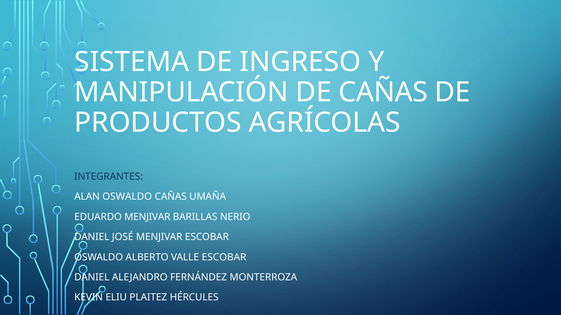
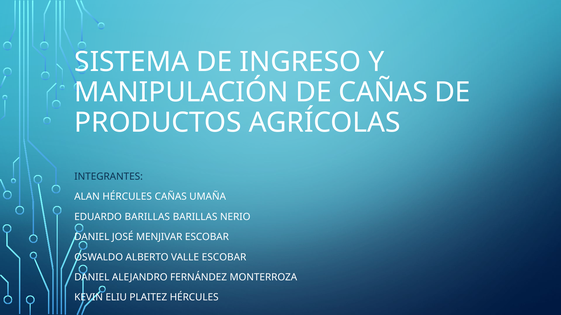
ALAN OSWALDO: OSWALDO -> HÉRCULES
EDUARDO MENJIVAR: MENJIVAR -> BARILLAS
